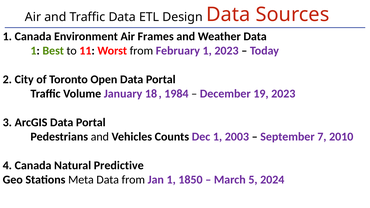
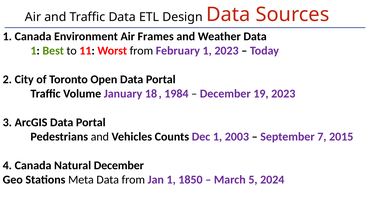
2010: 2010 -> 2015
Natural Predictive: Predictive -> December
